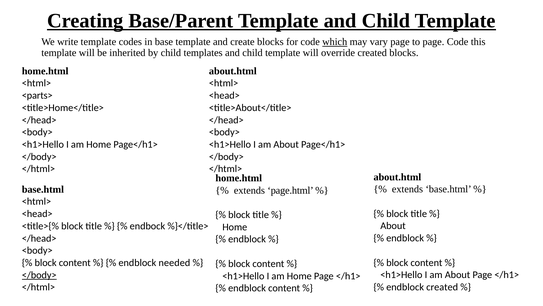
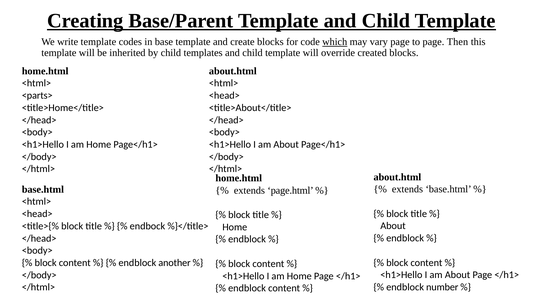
page Code: Code -> Then
needed: needed -> another
</body> at (39, 275) underline: present -> none
endblock created: created -> number
